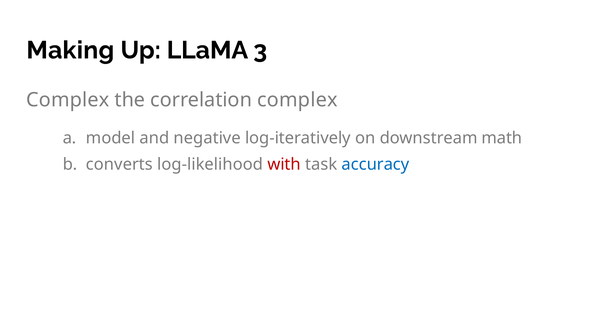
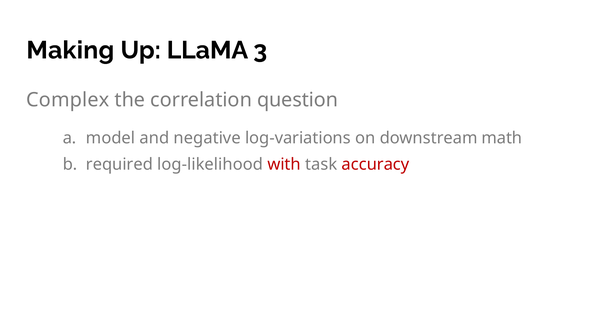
correlation complex: complex -> question
log-iteratively: log-iteratively -> log-variations
converts: converts -> required
accuracy colour: blue -> red
